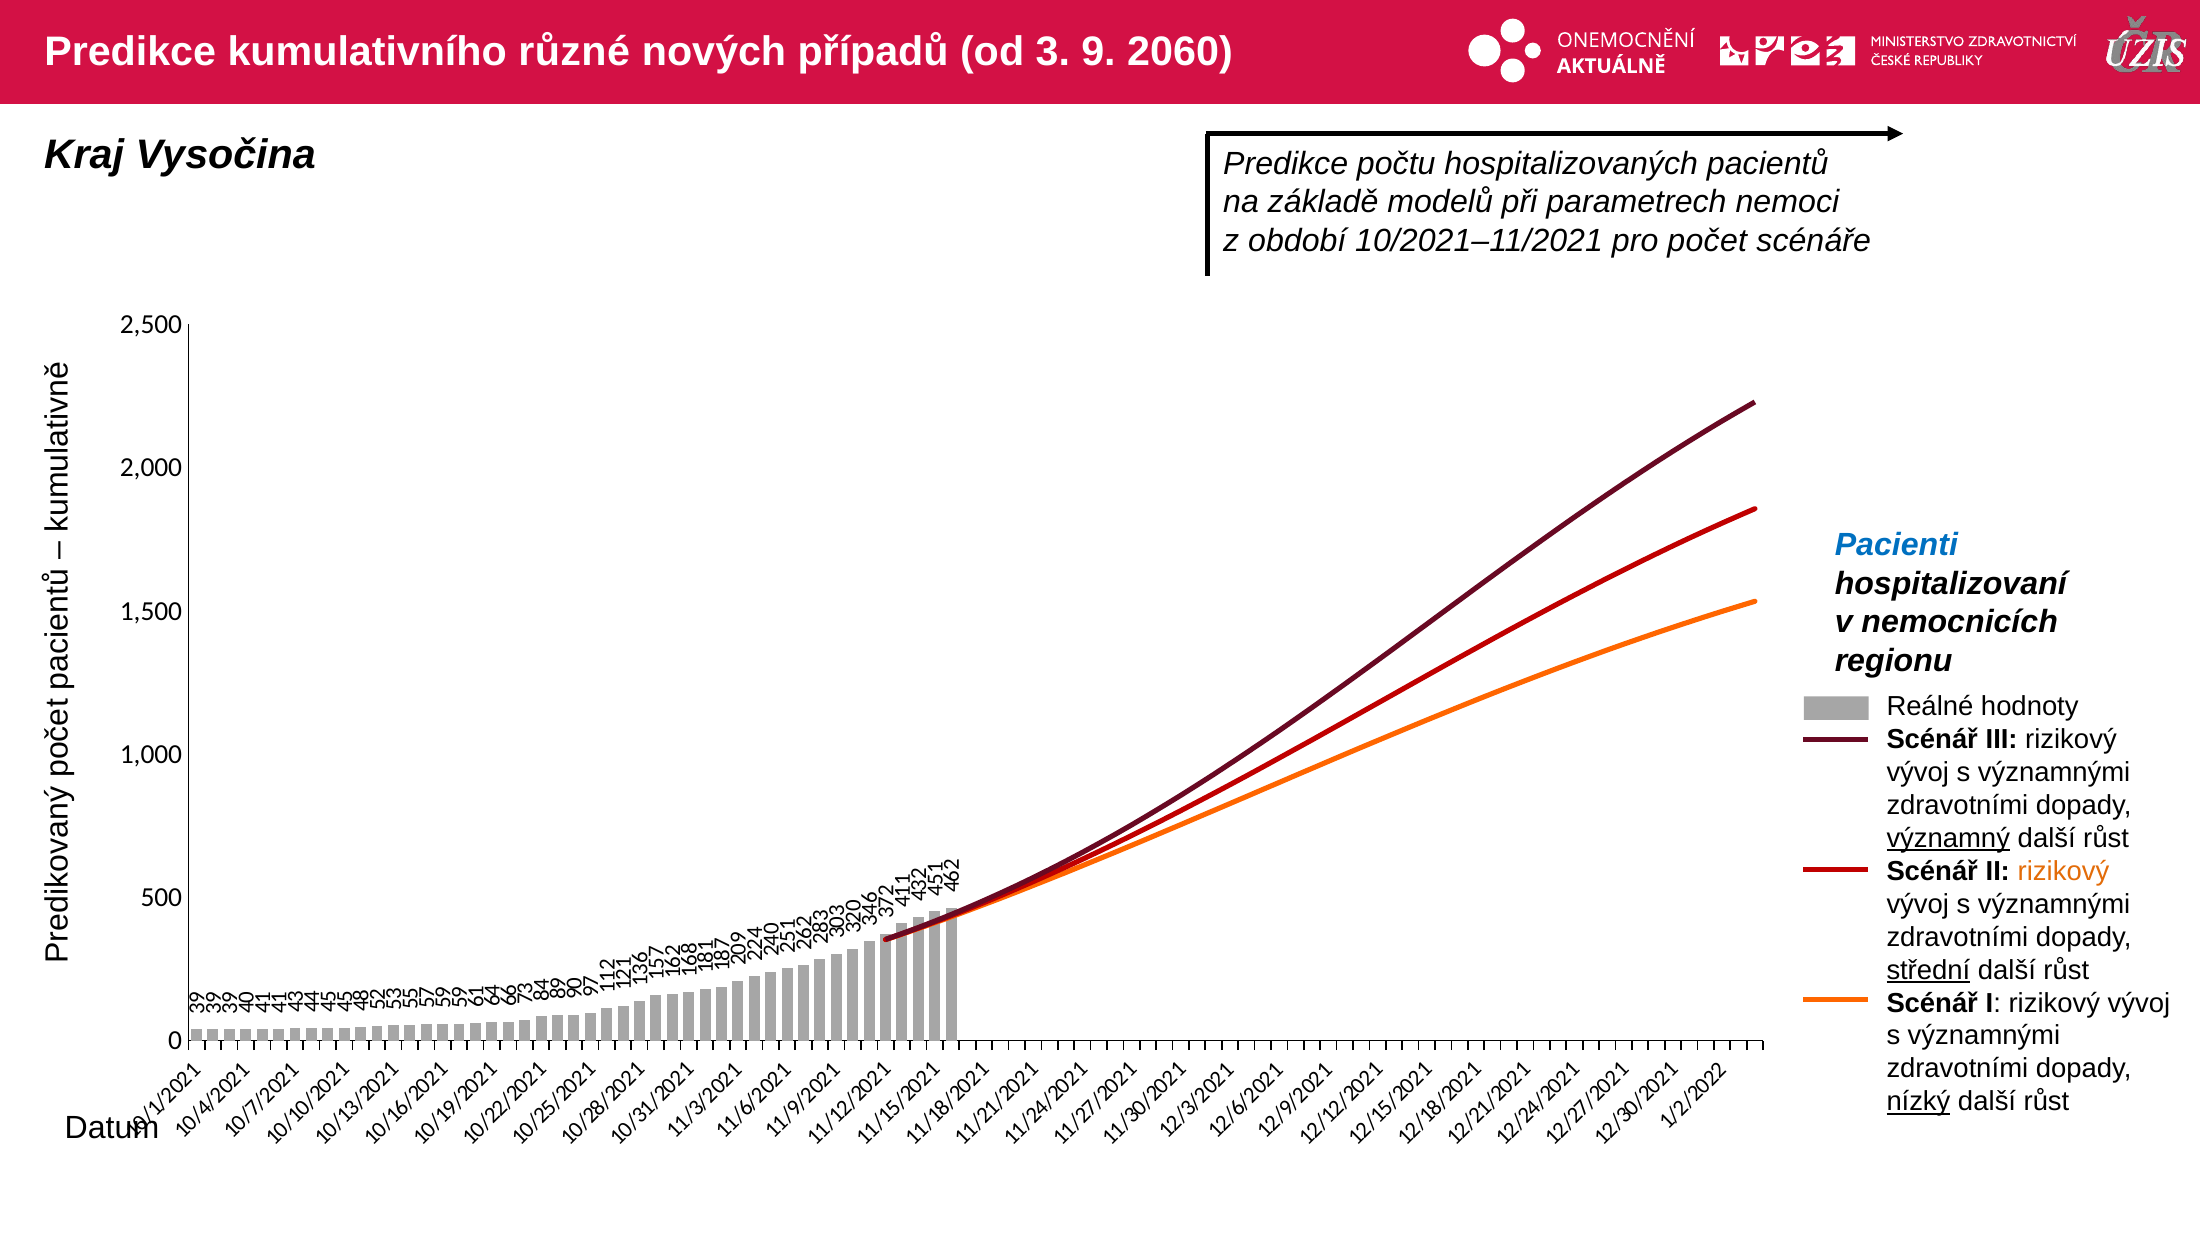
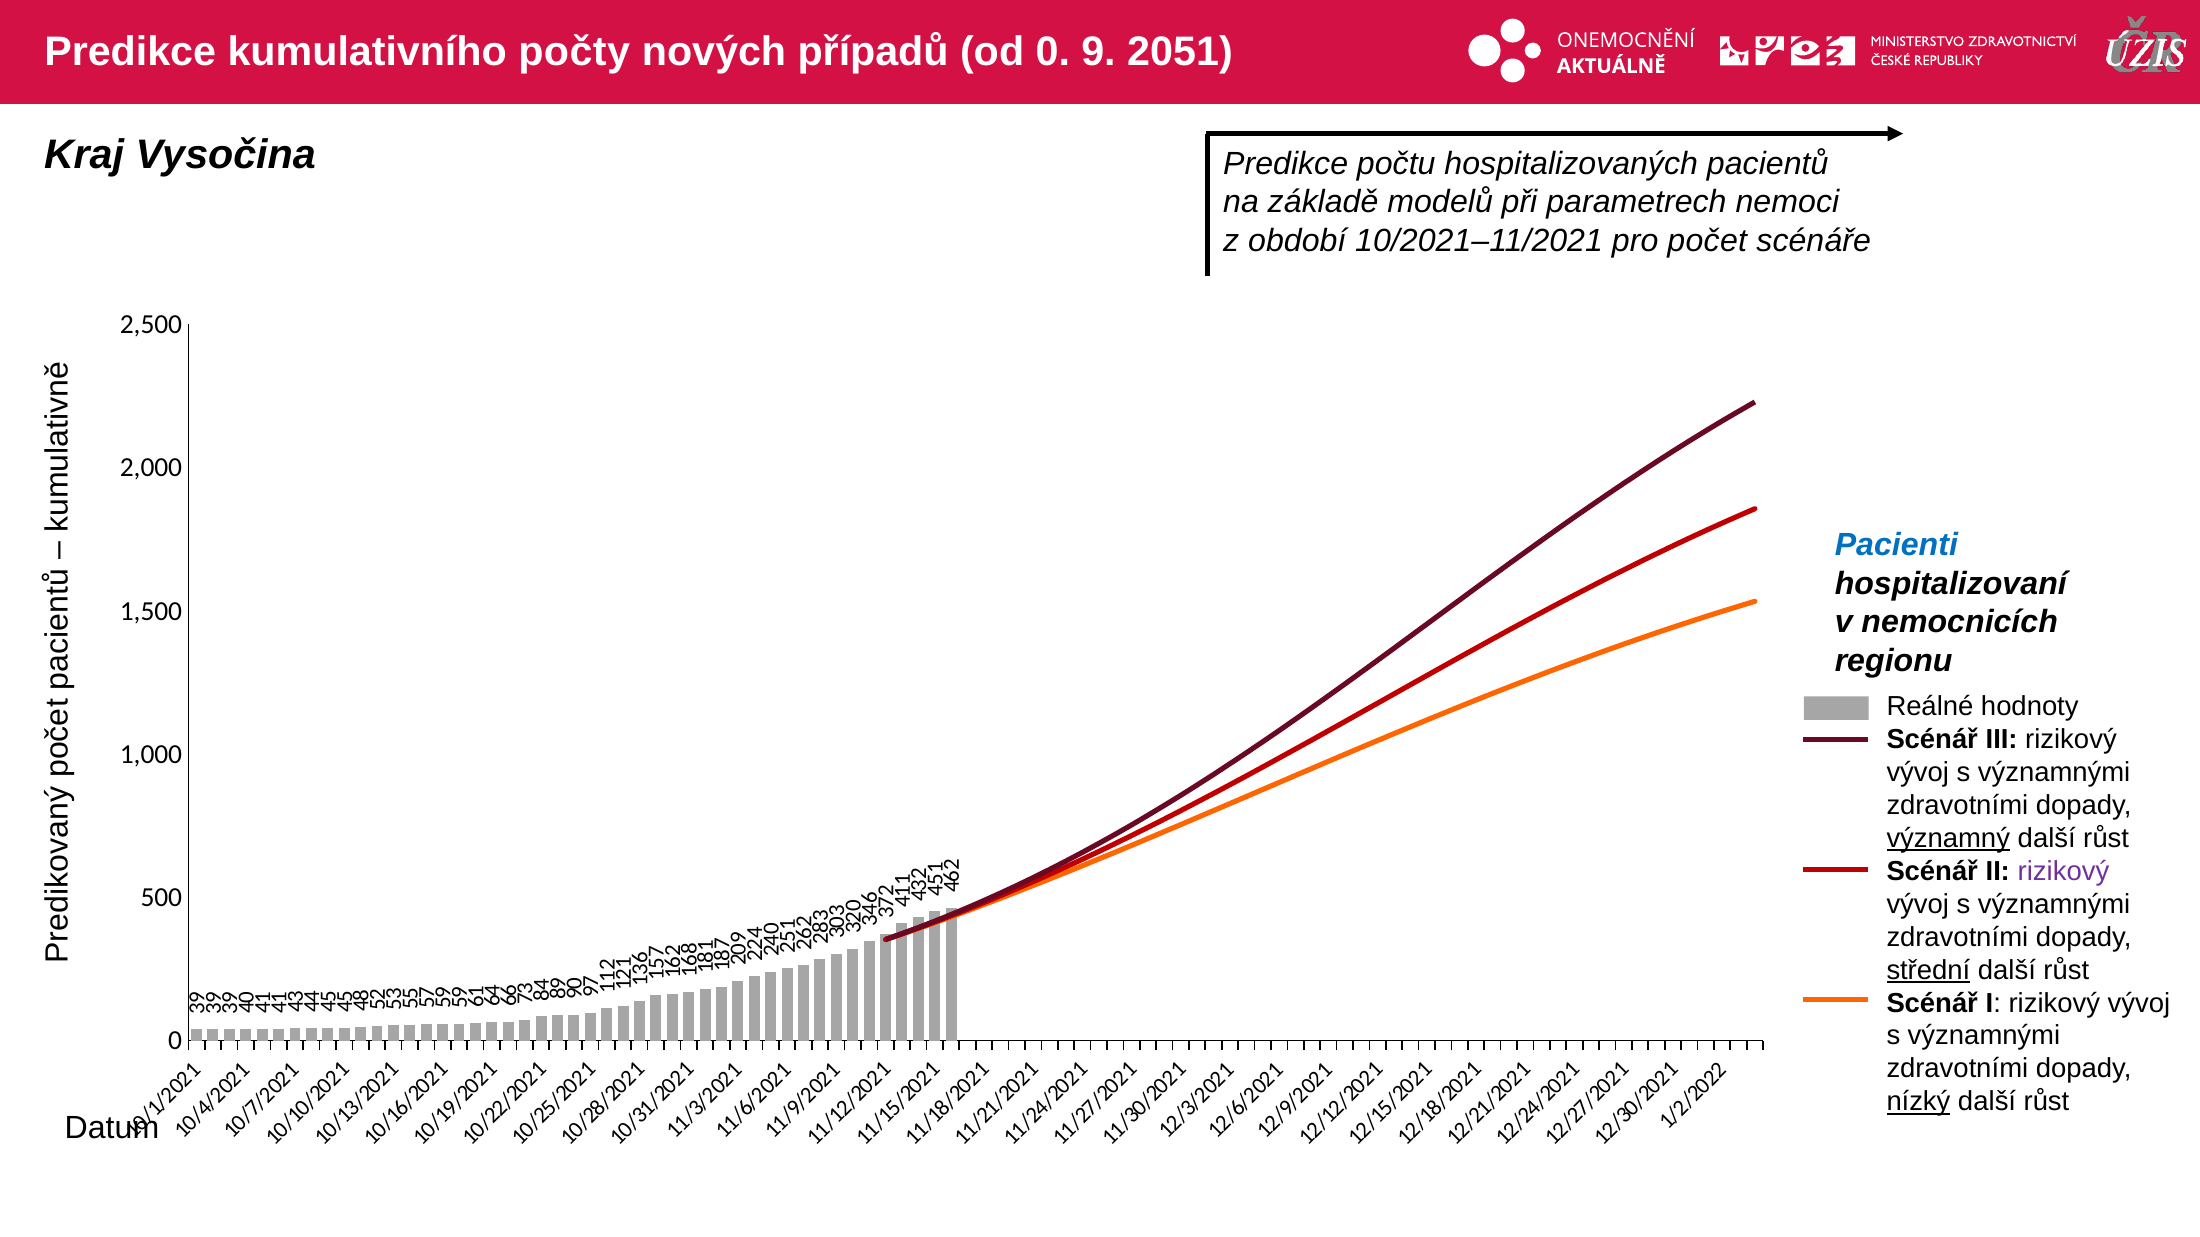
různé: různé -> počty
od 3: 3 -> 0
2060: 2060 -> 2051
rizikový at (2063, 871) colour: orange -> purple
